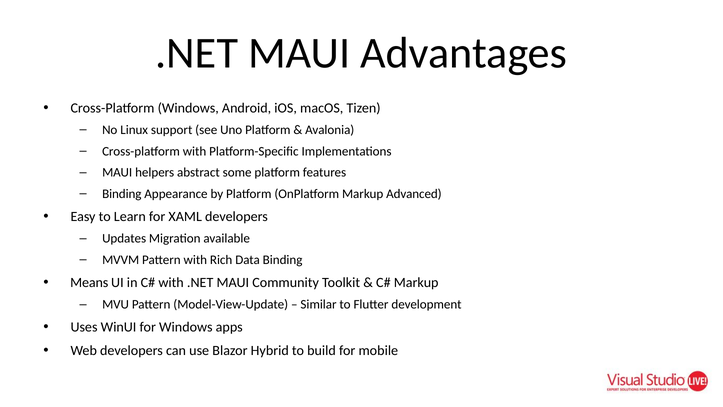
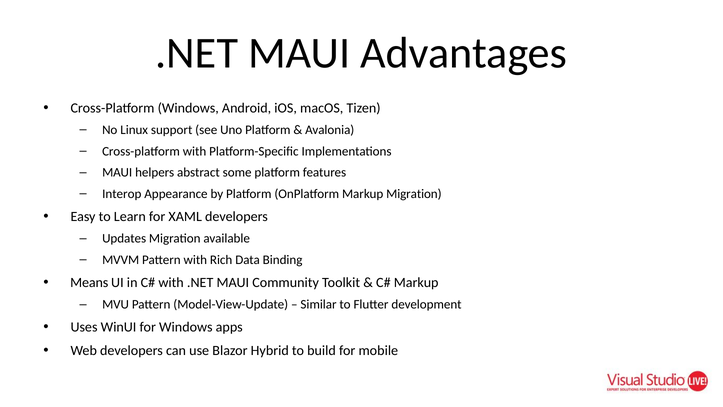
Binding at (122, 194): Binding -> Interop
Markup Advanced: Advanced -> Migration
